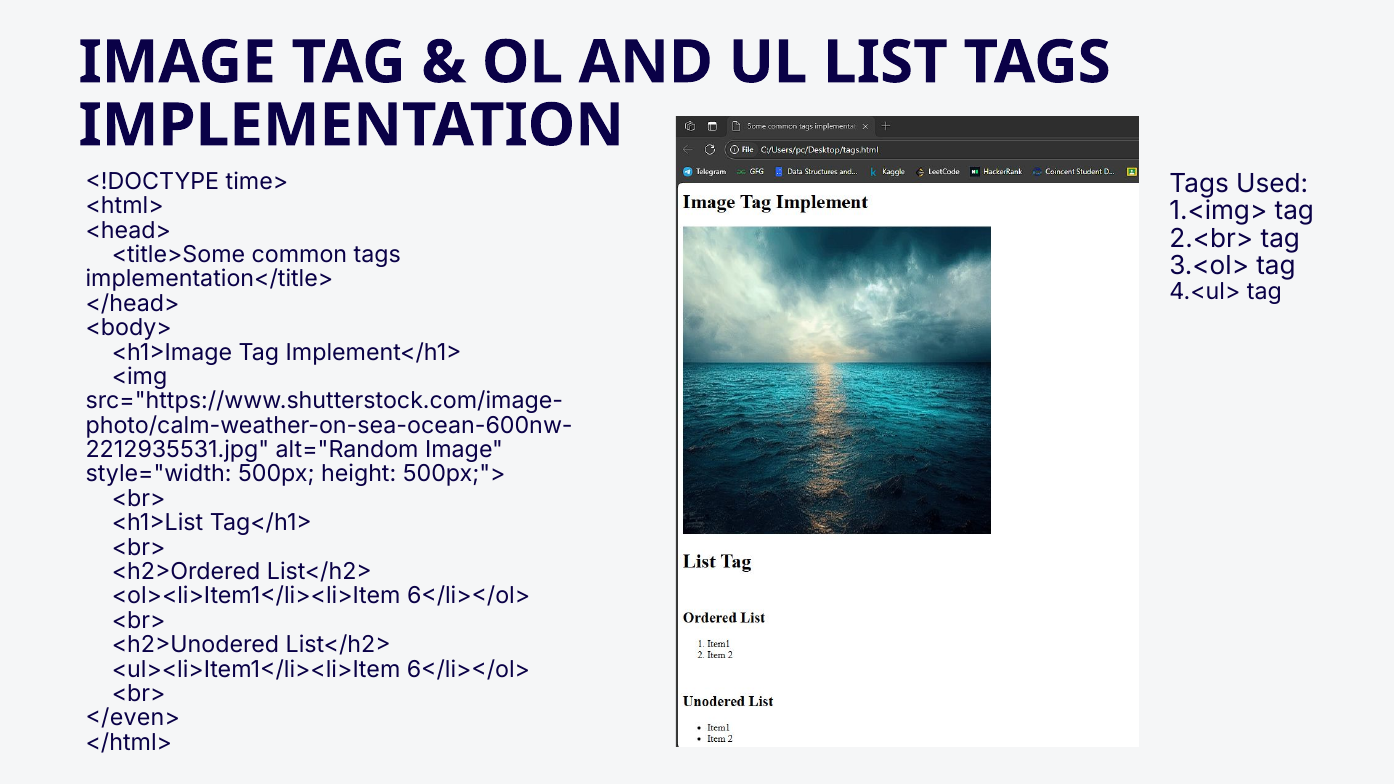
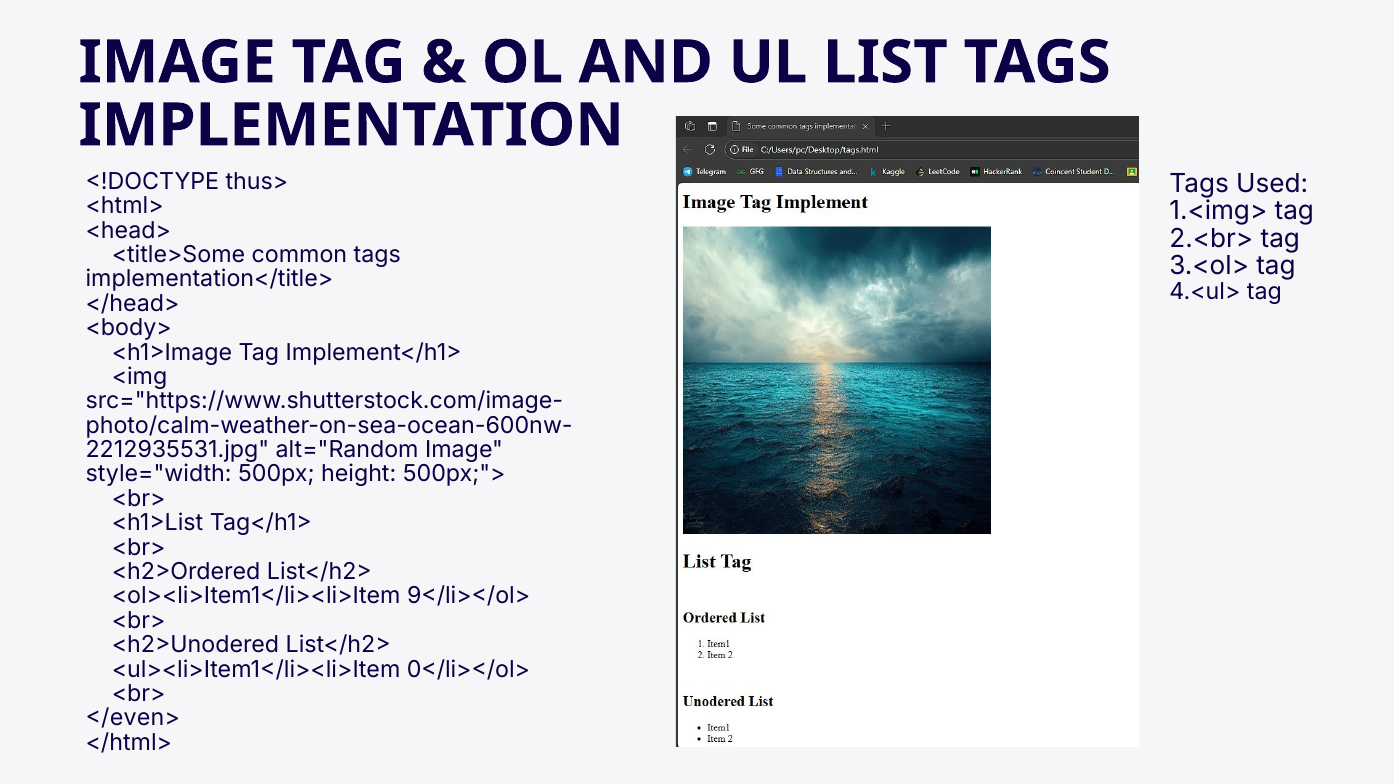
time>: time> -> thus>
<ol><li>Item1</li><li>Item 6</li></ol>: 6</li></ol> -> 9</li></ol>
<ul><li>Item1</li><li>Item 6</li></ol>: 6</li></ol> -> 0</li></ol>
